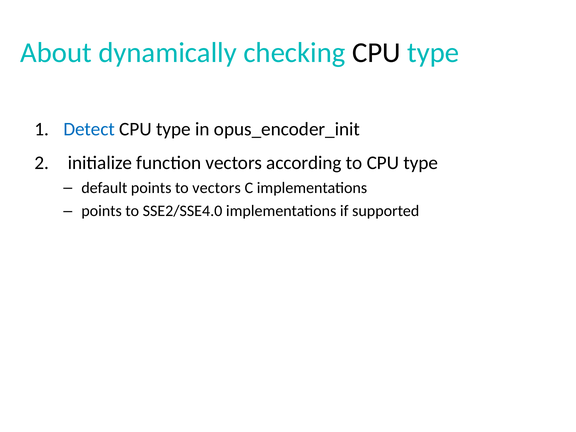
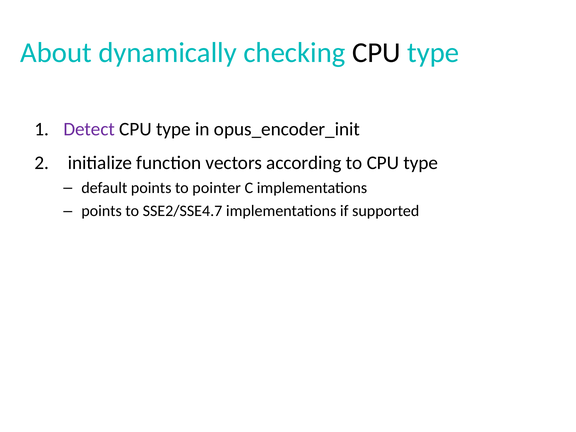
Detect colour: blue -> purple
to vectors: vectors -> pointer
SSE2/SSE4.0: SSE2/SSE4.0 -> SSE2/SSE4.7
